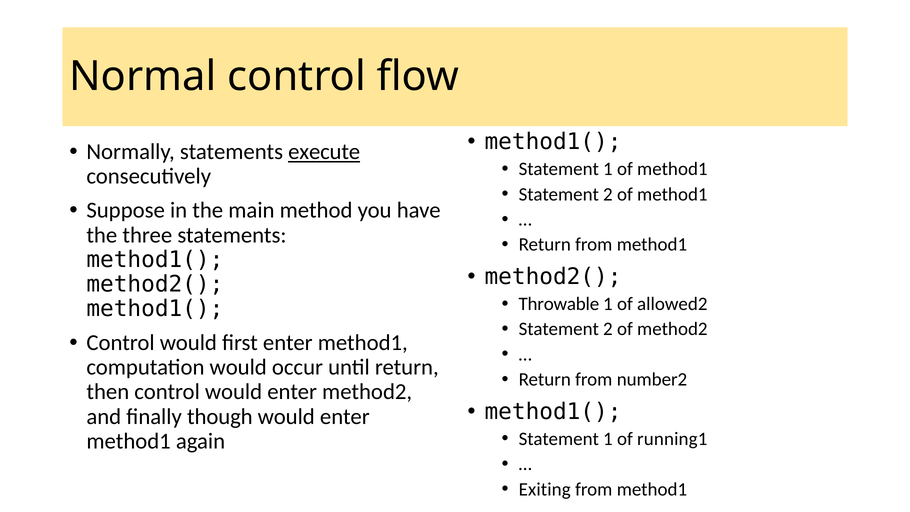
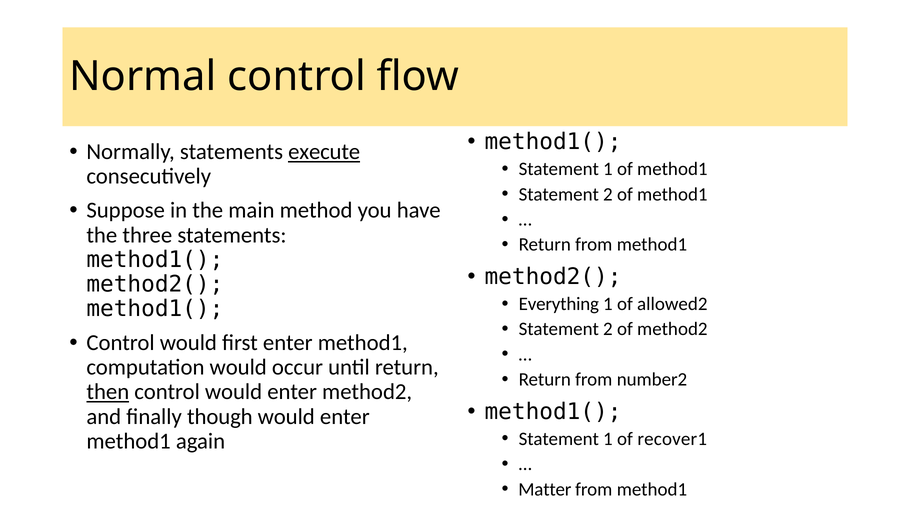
Throwable: Throwable -> Everything
then underline: none -> present
running1: running1 -> recover1
Exiting: Exiting -> Matter
